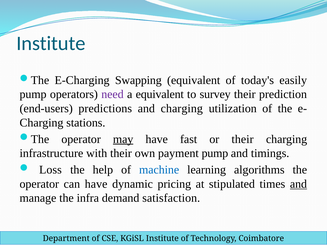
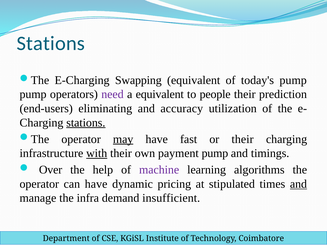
Institute at (51, 43): Institute -> Stations
today's easily: easily -> pump
survey: survey -> people
predictions: predictions -> eliminating
and charging: charging -> accuracy
stations at (86, 123) underline: none -> present
with underline: none -> present
Loss: Loss -> Over
machine colour: blue -> purple
satisfaction: satisfaction -> insufficient
